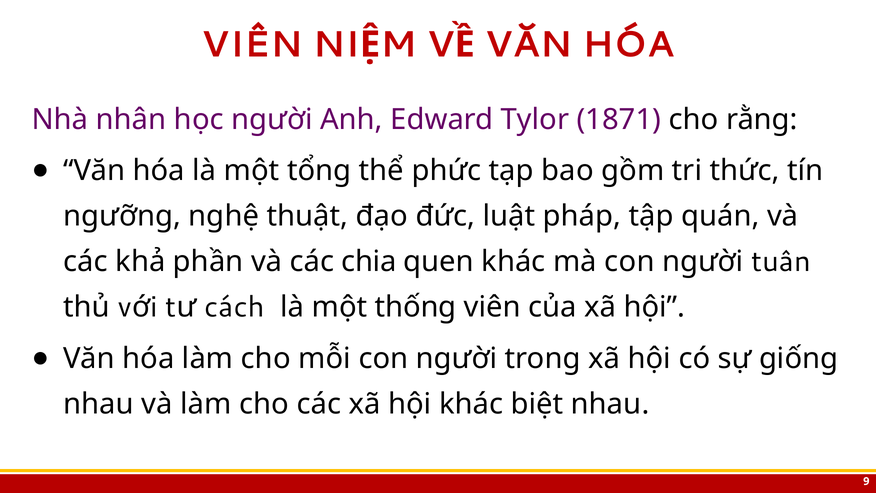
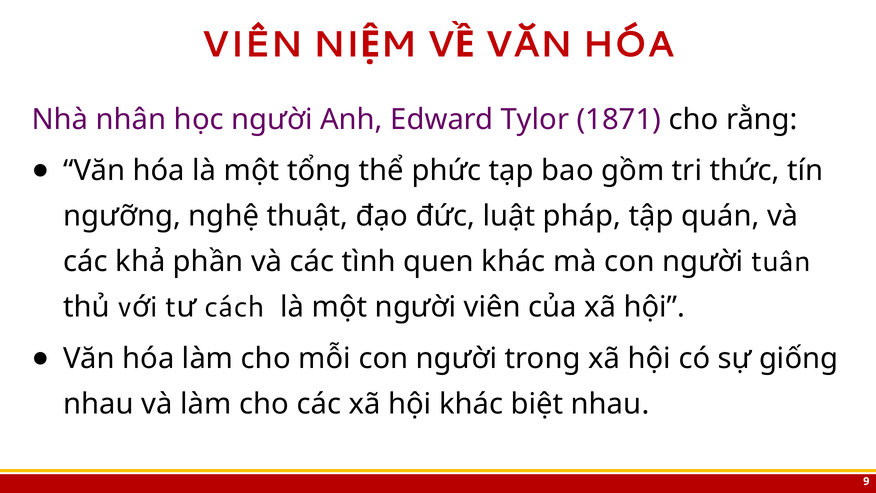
chia: chia -> tình
một thống: thống -> người
